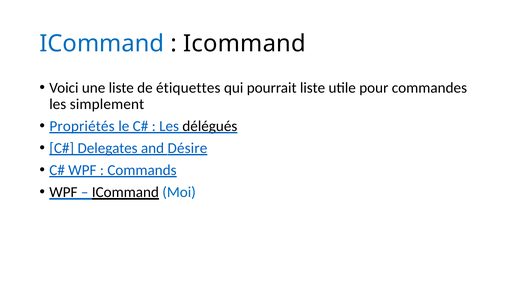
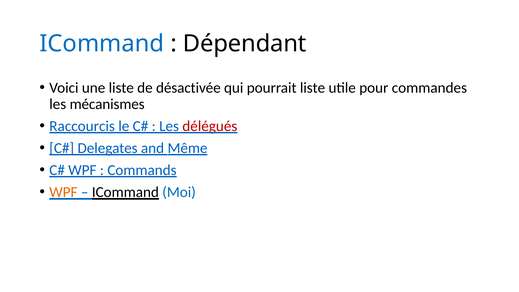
Icommand at (245, 44): Icommand -> Dépendant
étiquettes: étiquettes -> désactivée
simplement: simplement -> mécanismes
Propriétés: Propriétés -> Raccourcis
délégués colour: black -> red
Désire: Désire -> Même
WPF at (63, 192) colour: black -> orange
